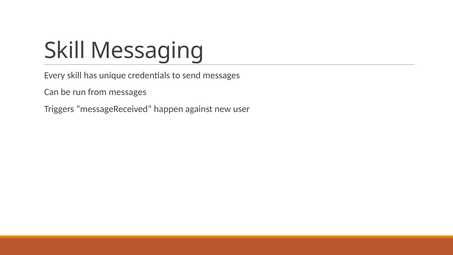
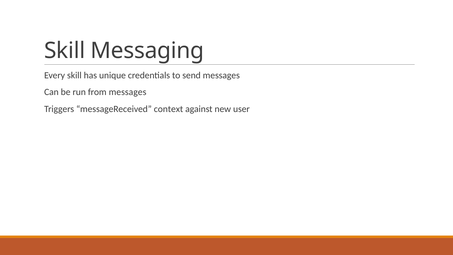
happen: happen -> context
